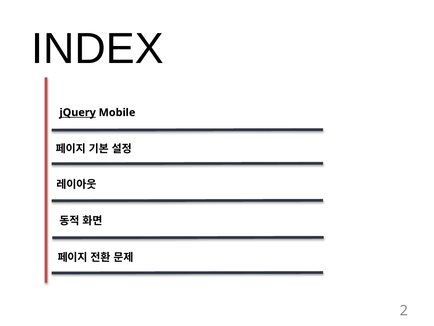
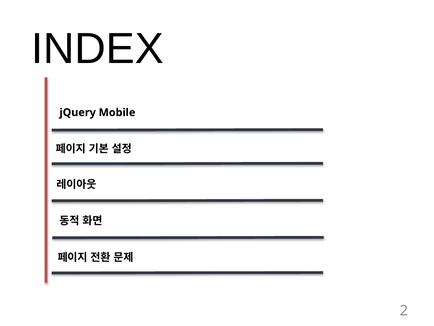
jQuery underline: present -> none
